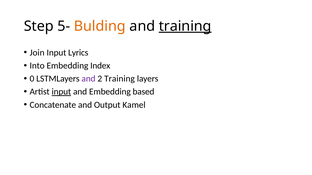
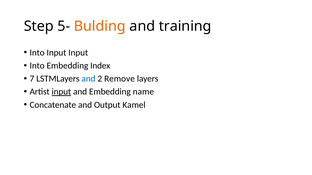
training at (185, 26) underline: present -> none
Join at (37, 53): Join -> Into
Input Lyrics: Lyrics -> Input
0: 0 -> 7
and at (89, 79) colour: purple -> blue
2 Training: Training -> Remove
based: based -> name
